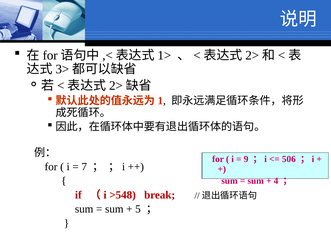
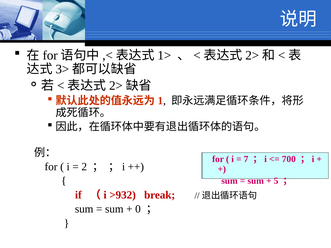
9: 9 -> 7
506: 506 -> 700
7: 7 -> 2
4: 4 -> 5
>548: >548 -> >932
5: 5 -> 0
